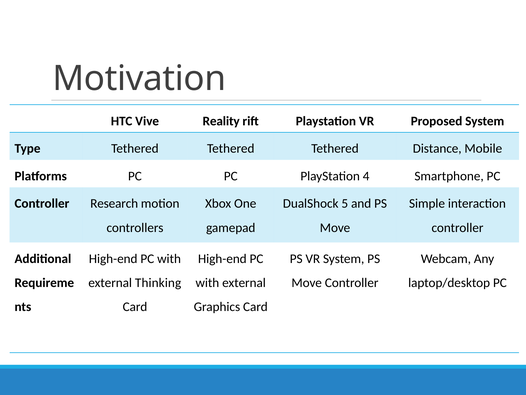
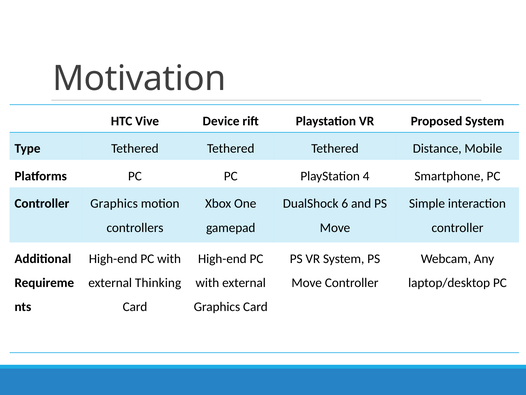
Reality: Reality -> Device
Controller Research: Research -> Graphics
5: 5 -> 6
